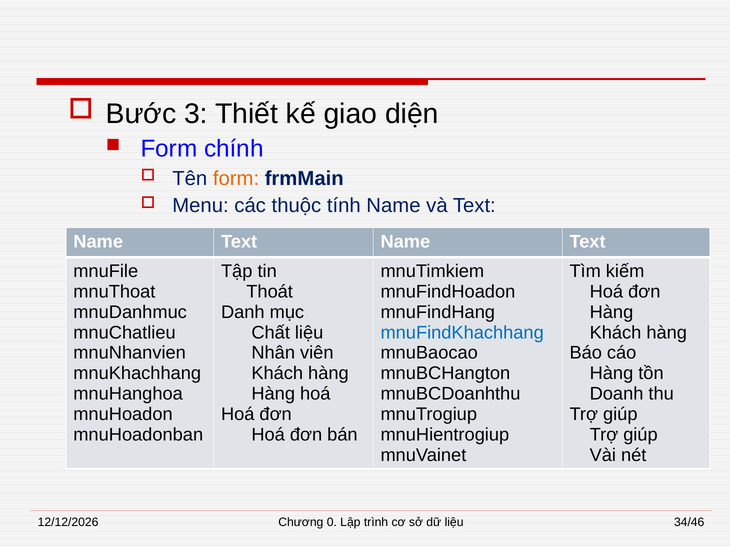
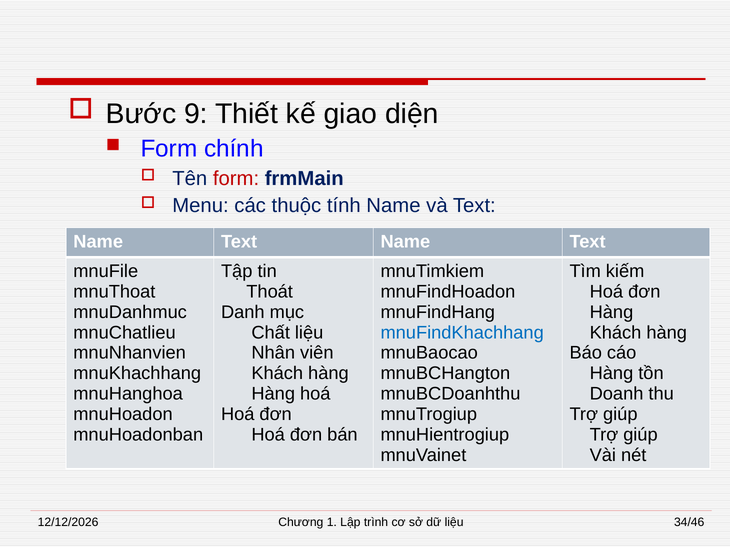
3: 3 -> 9
form at (236, 178) colour: orange -> red
0: 0 -> 1
